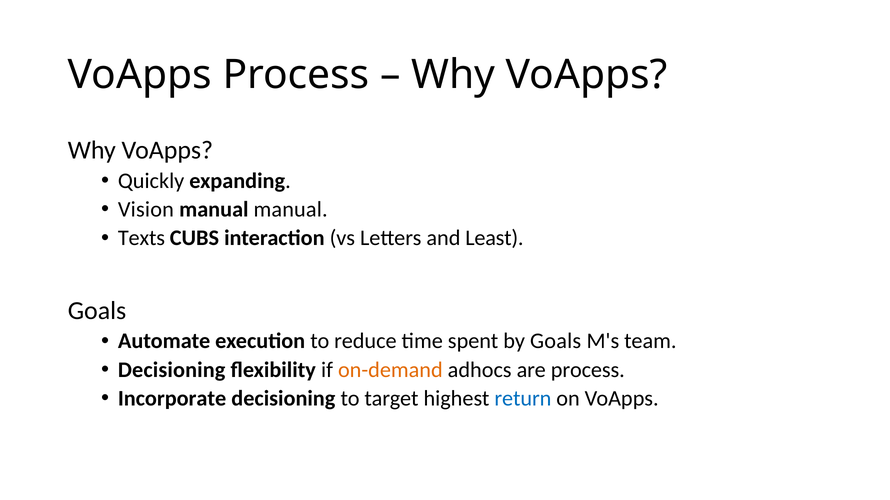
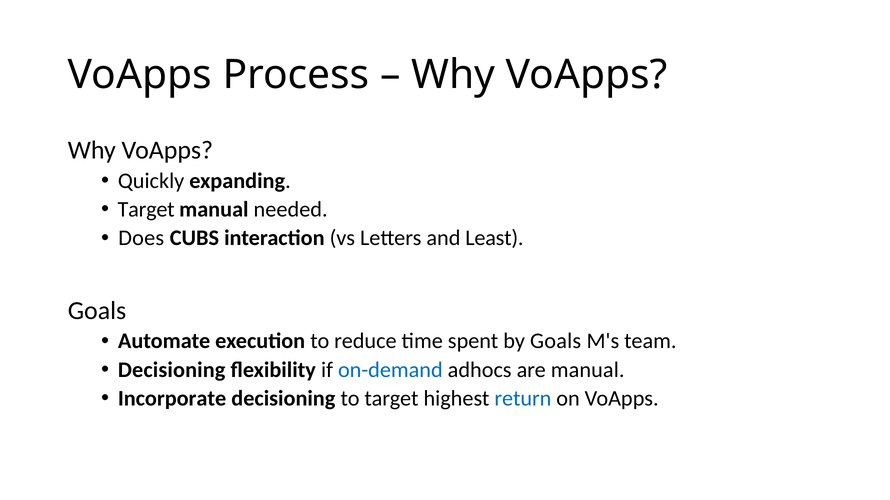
Vision at (146, 210): Vision -> Target
manual manual: manual -> needed
Texts: Texts -> Does
on-demand colour: orange -> blue
are process: process -> manual
